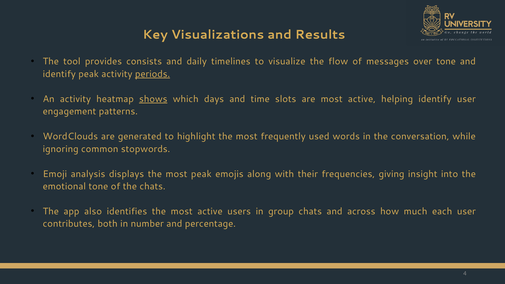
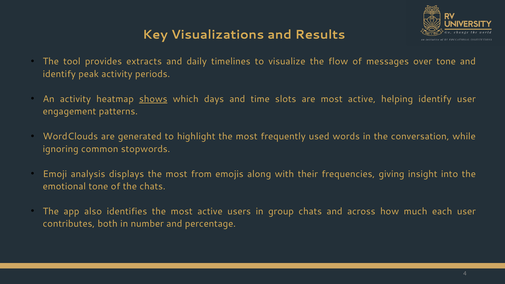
consists: consists -> extracts
periods underline: present -> none
most peak: peak -> from
